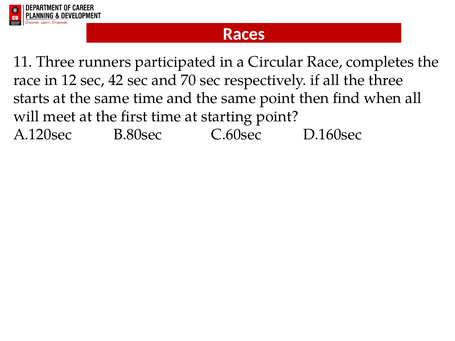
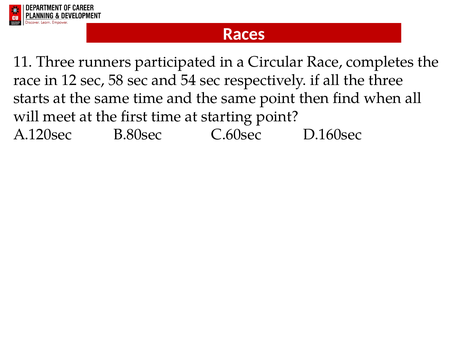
42: 42 -> 58
70: 70 -> 54
